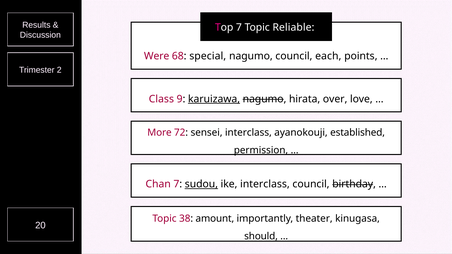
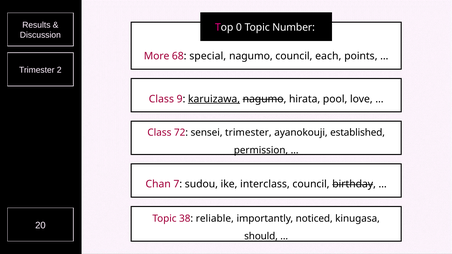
Top 7: 7 -> 0
Reliable: Reliable -> Number
Were: Were -> More
over: over -> pool
More at (159, 133): More -> Class
sensei interclass: interclass -> trimester
sudou underline: present -> none
amount: amount -> reliable
theater: theater -> noticed
